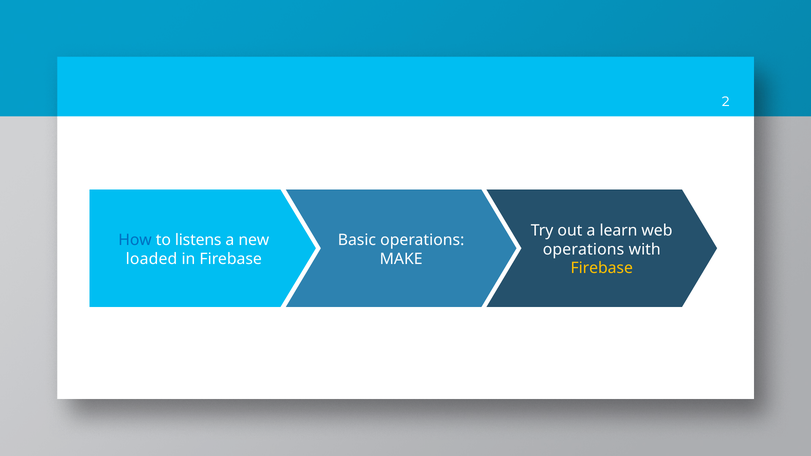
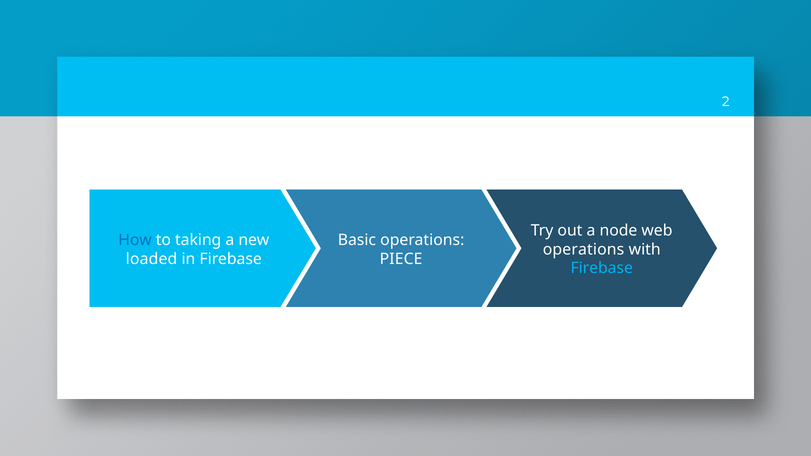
learn: learn -> node
listens: listens -> taking
MAKE: MAKE -> PIECE
Firebase at (602, 268) colour: yellow -> light blue
